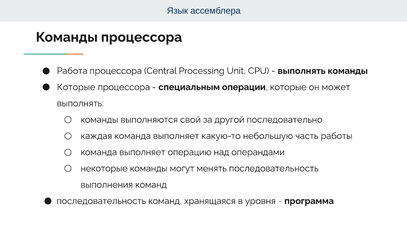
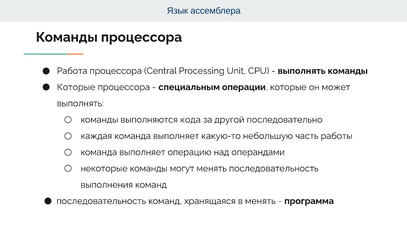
свой: свой -> кода
в уровня: уровня -> менять
